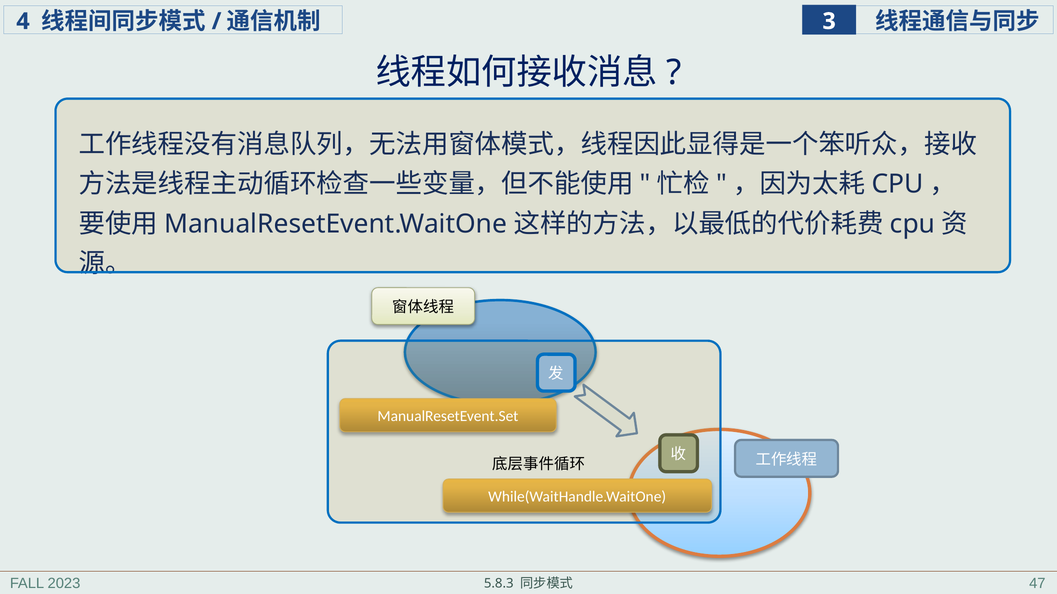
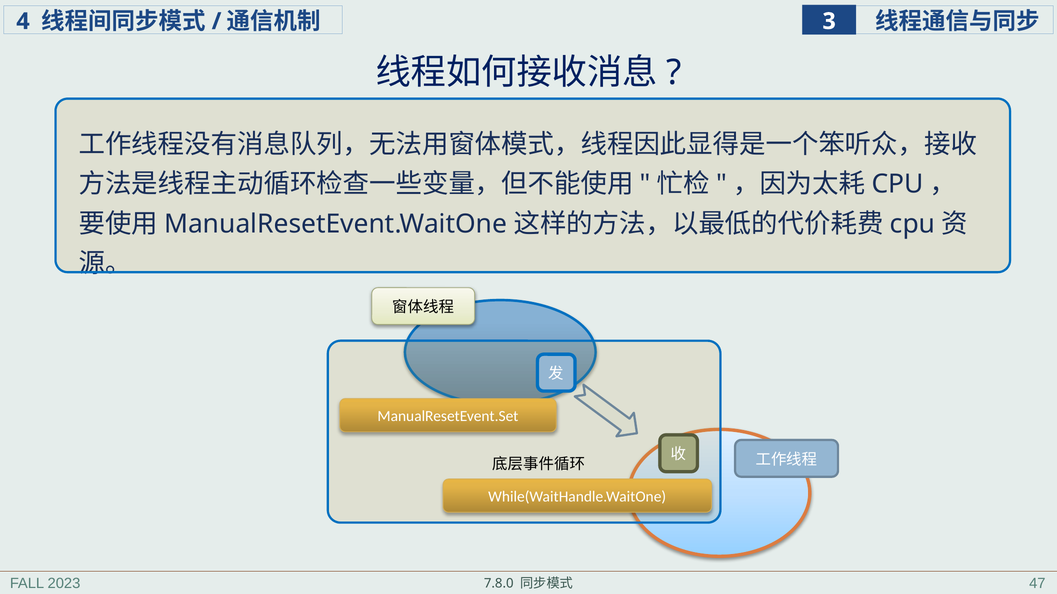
5.8.3: 5.8.3 -> 7.8.0
